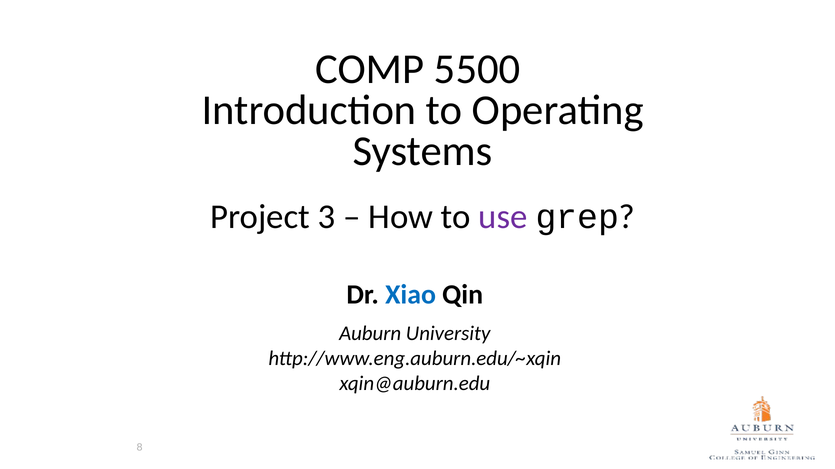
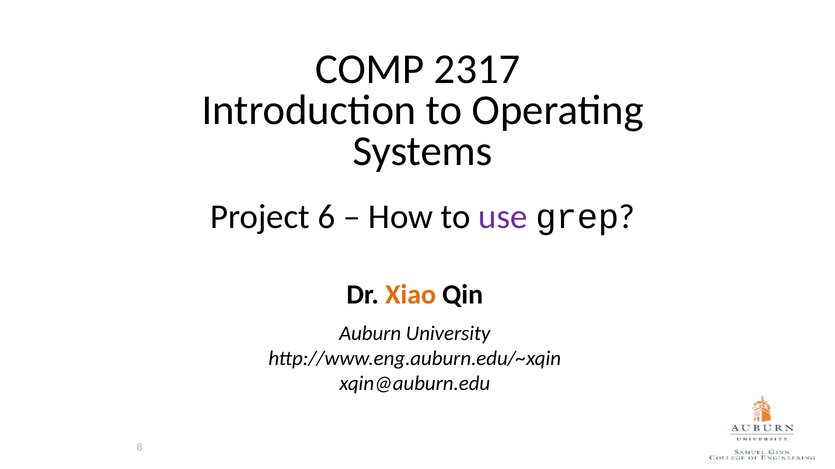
5500: 5500 -> 2317
3: 3 -> 6
Xiao colour: blue -> orange
